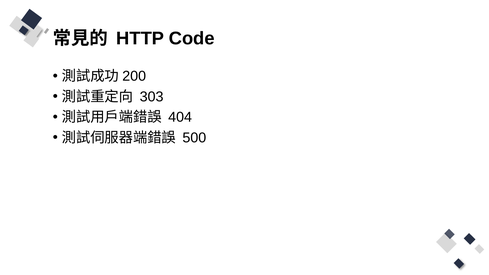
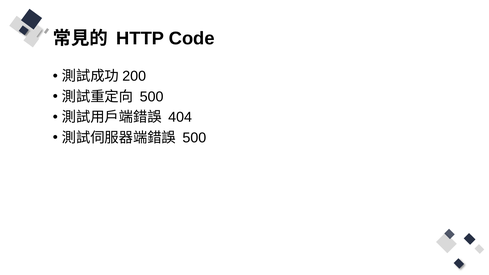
303 at (152, 97): 303 -> 500
